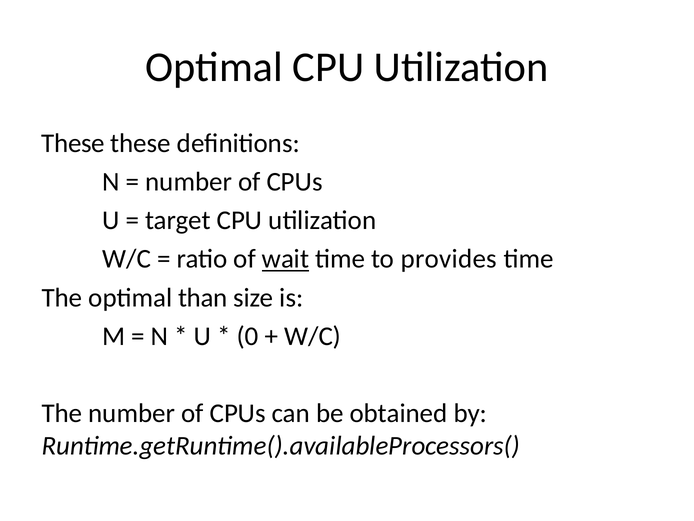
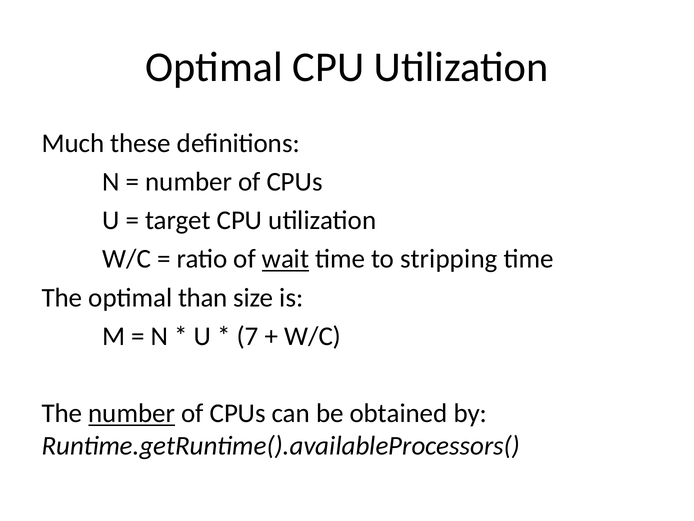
These at (73, 143): These -> Much
provides: provides -> stripping
0: 0 -> 7
number at (132, 413) underline: none -> present
